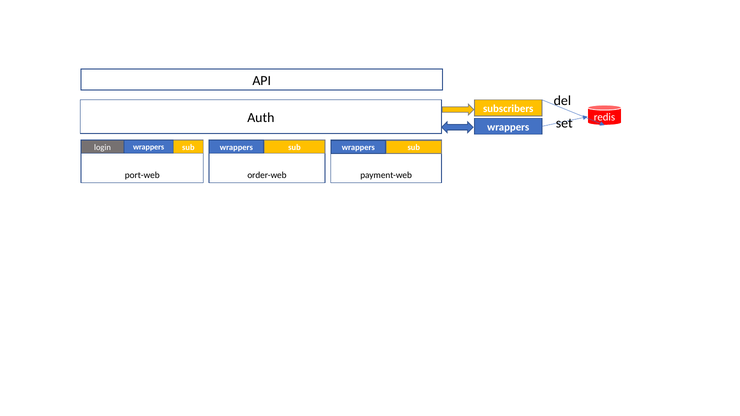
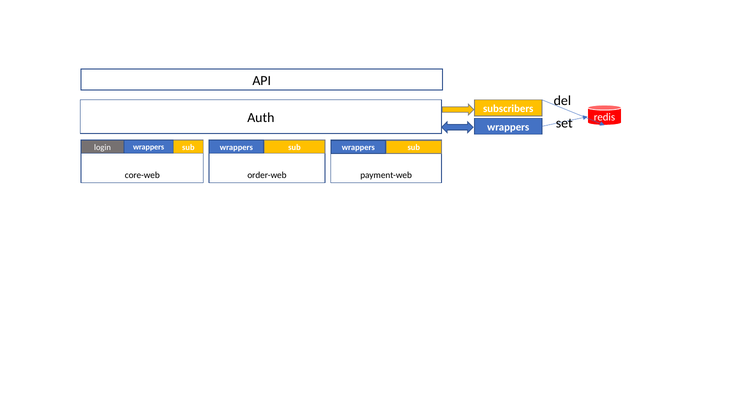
port-web: port-web -> core-web
